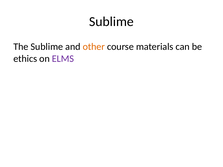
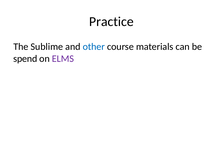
Sublime at (111, 22): Sublime -> Practice
other colour: orange -> blue
ethics: ethics -> spend
